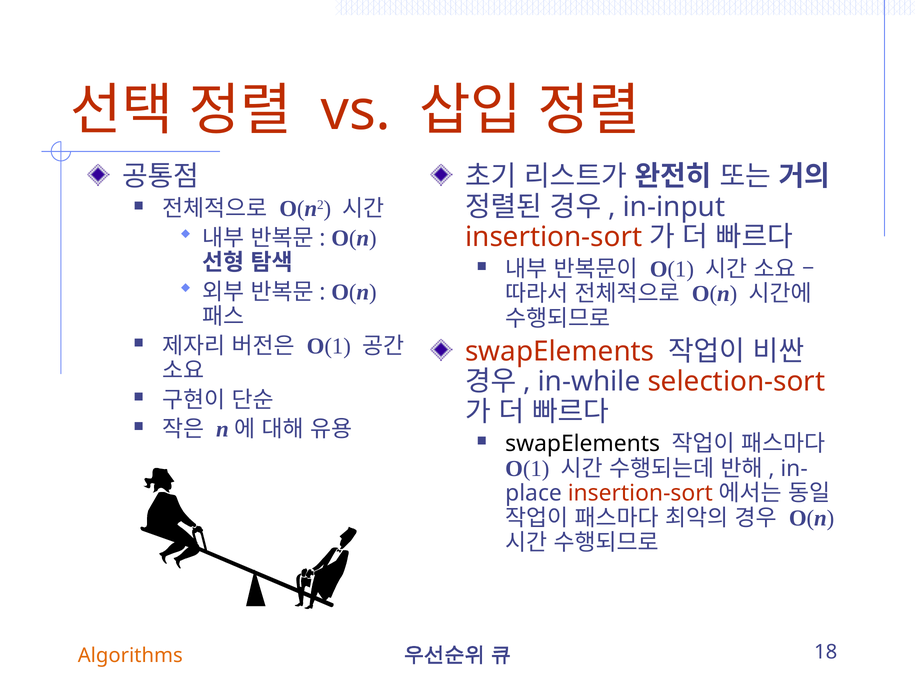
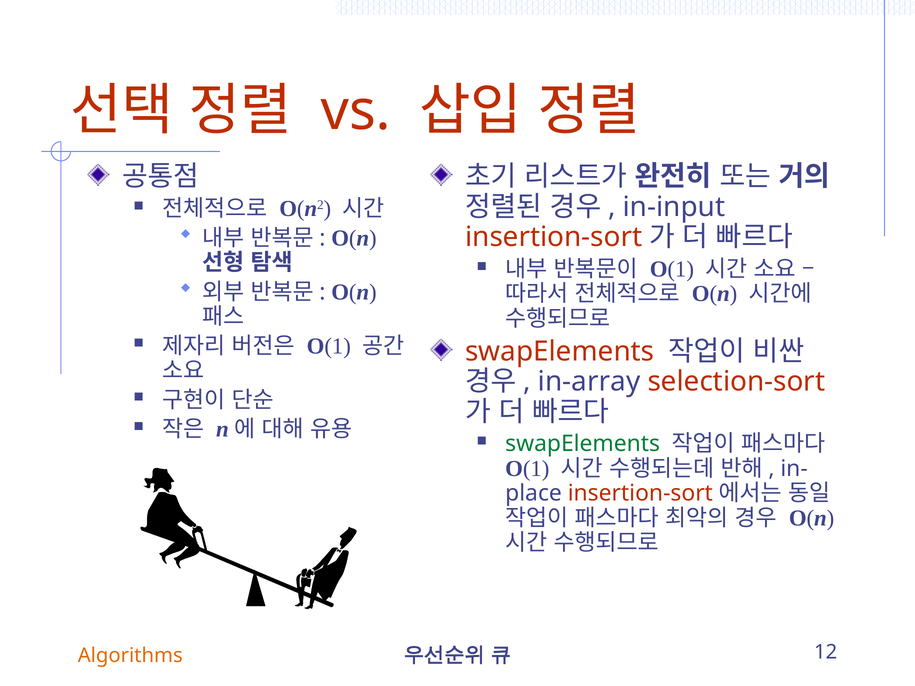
in-while: in-while -> in-array
swapElements at (583, 444) colour: black -> green
18: 18 -> 12
